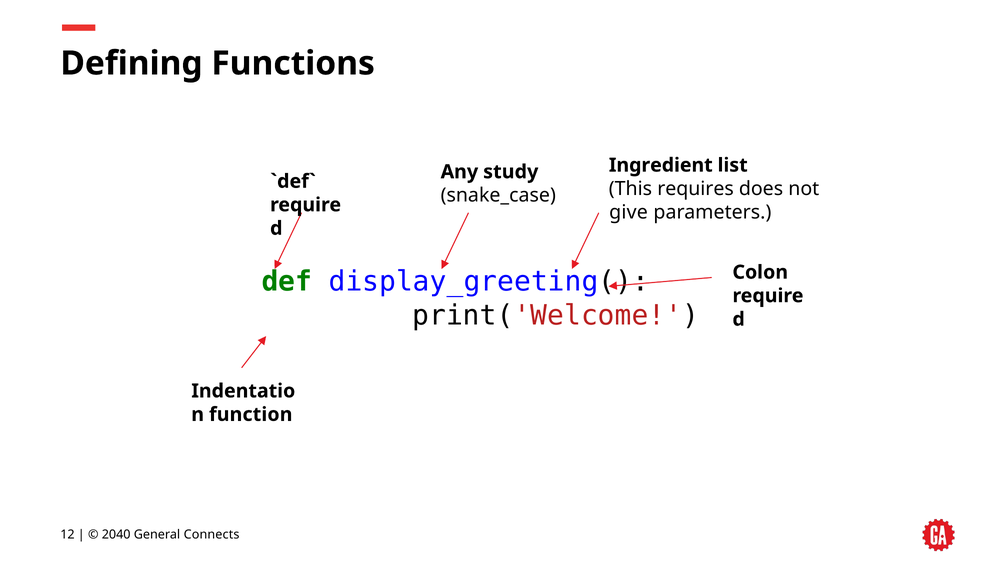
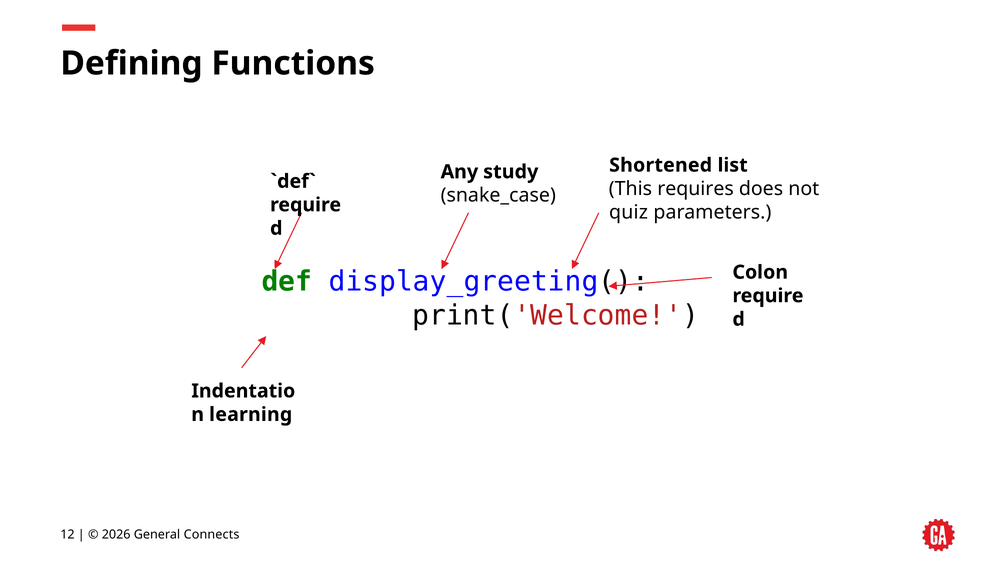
Ingredient: Ingredient -> Shortened
give: give -> quiz
function: function -> learning
2040: 2040 -> 2026
